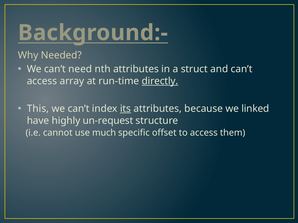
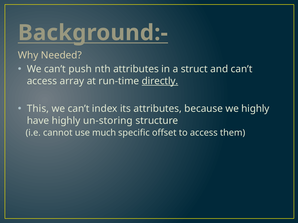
need: need -> push
its underline: present -> none
we linked: linked -> highly
un-request: un-request -> un-storing
